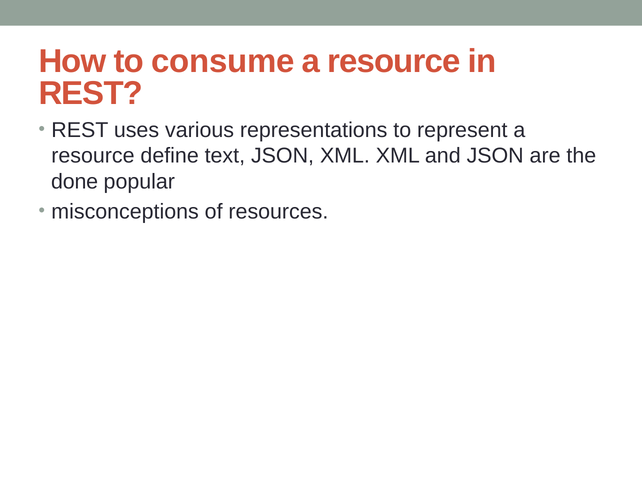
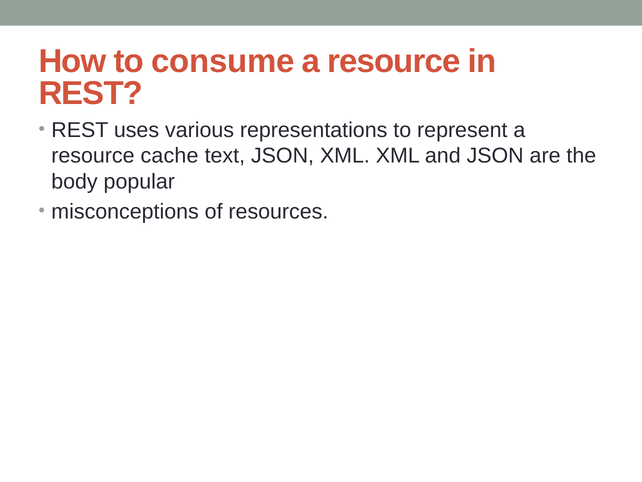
define: define -> cache
done: done -> body
